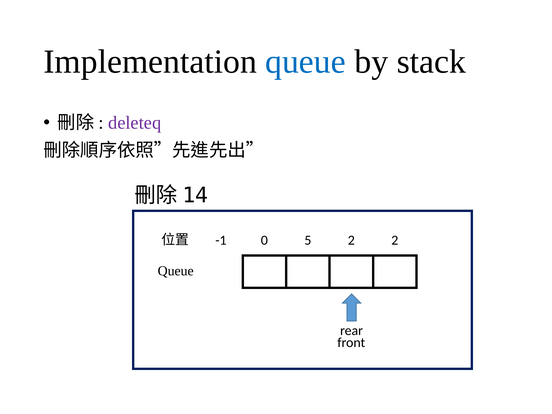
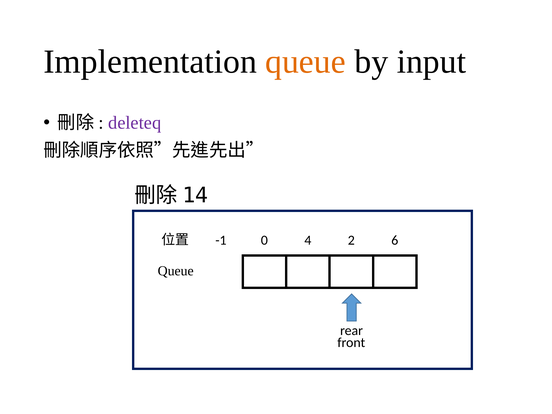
queue at (306, 62) colour: blue -> orange
stack: stack -> input
5: 5 -> 4
2 2: 2 -> 6
